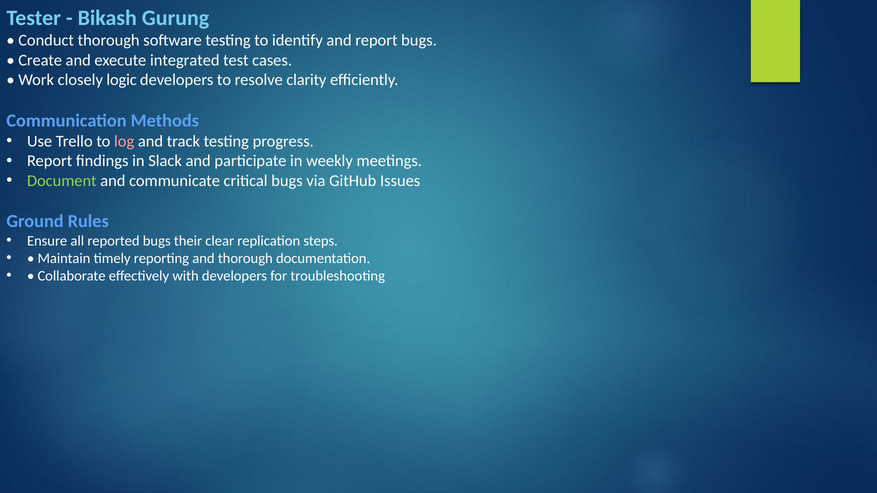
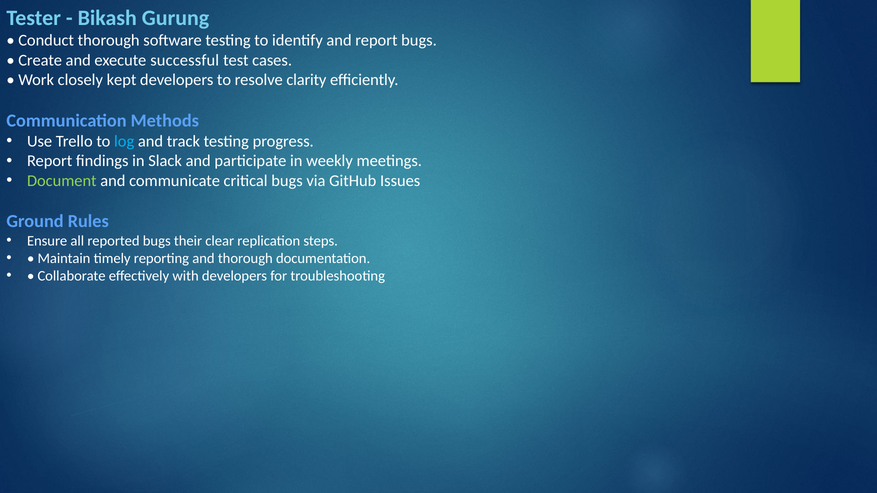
integrated: integrated -> successful
logic: logic -> kept
log colour: pink -> light blue
